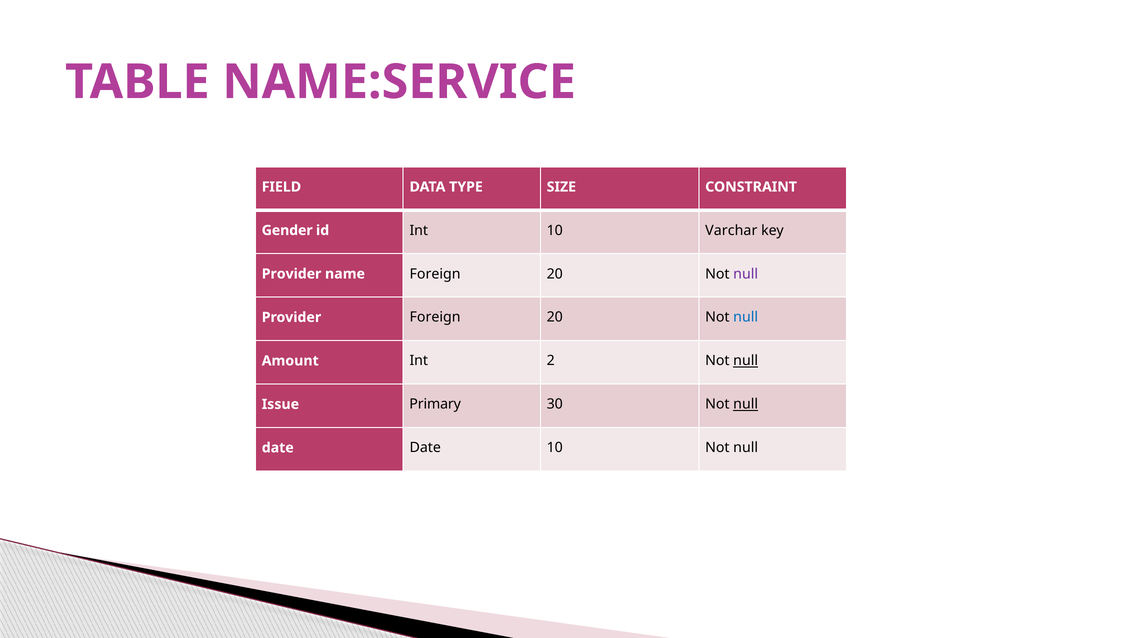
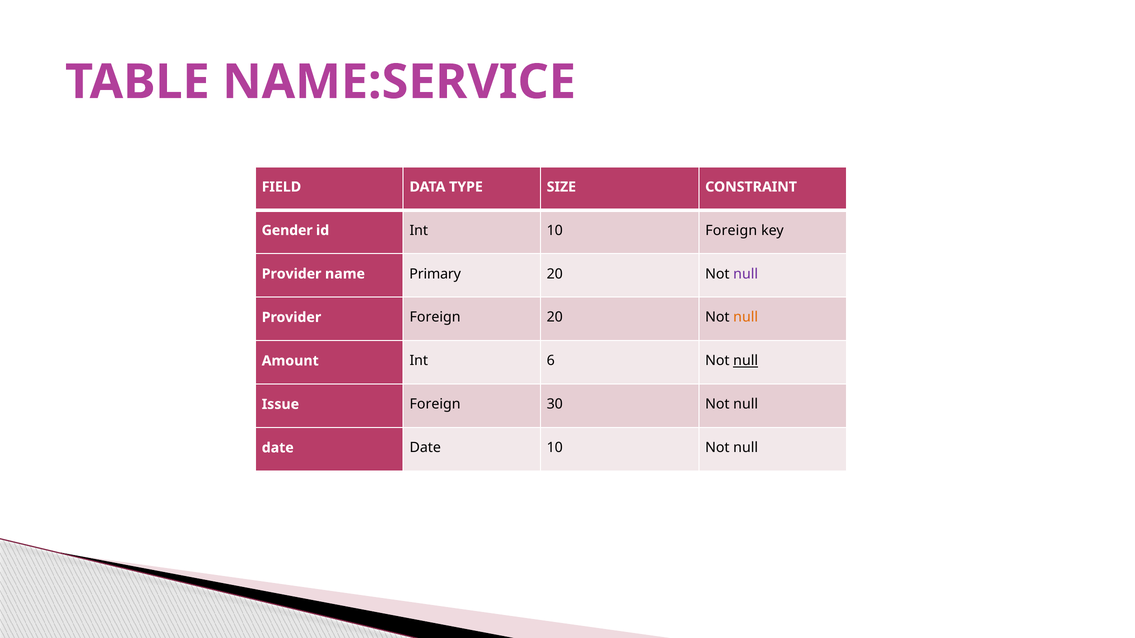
10 Varchar: Varchar -> Foreign
name Foreign: Foreign -> Primary
null at (746, 318) colour: blue -> orange
2: 2 -> 6
Issue Primary: Primary -> Foreign
null at (746, 405) underline: present -> none
